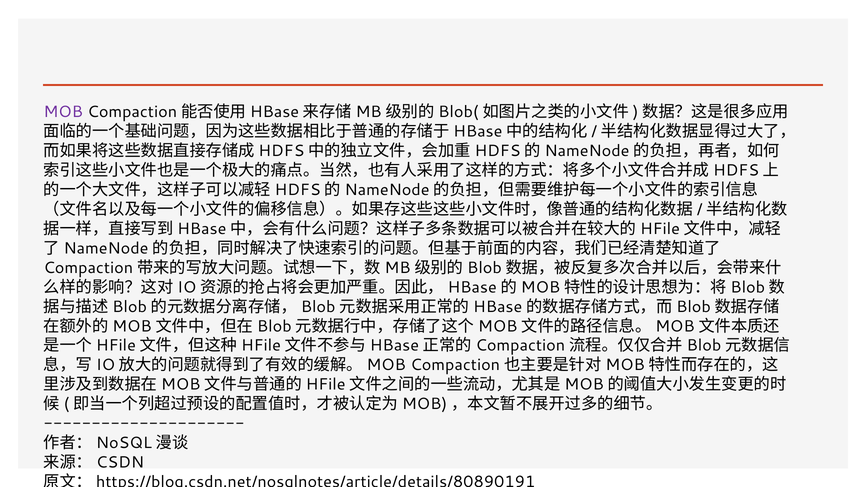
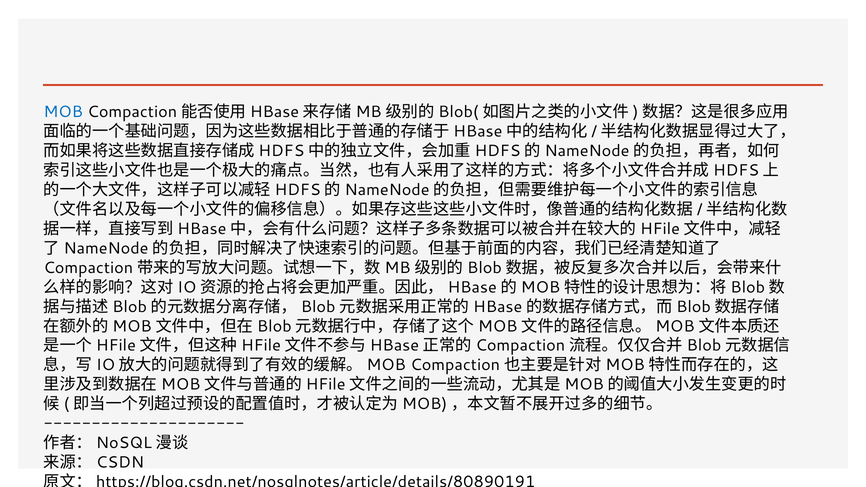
MOB colour: purple -> blue
